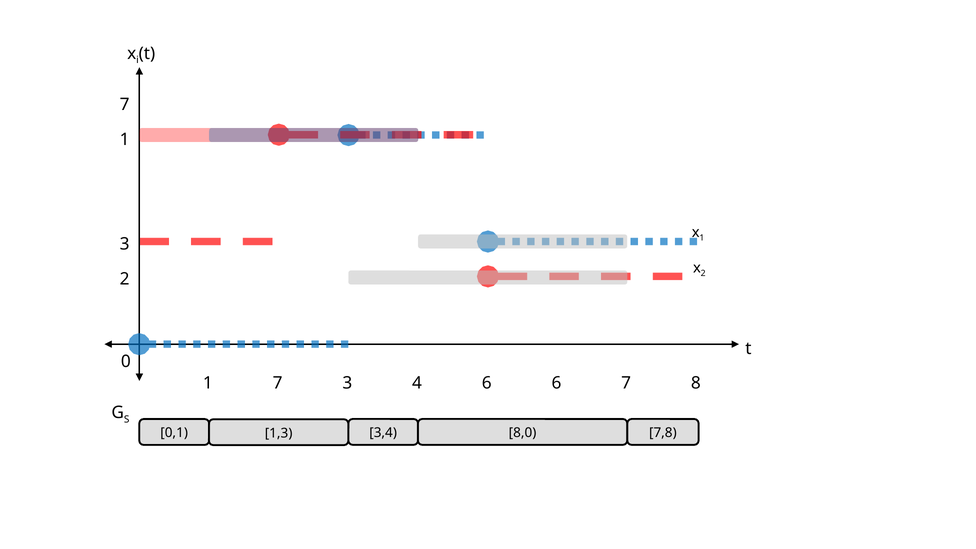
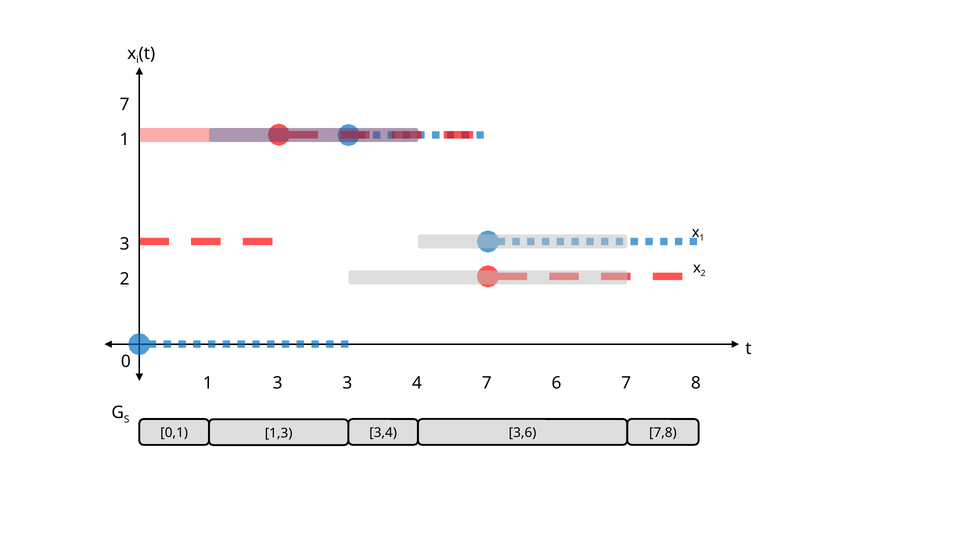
7 at (278, 383): 7 -> 3
4 6: 6 -> 7
8,0: 8,0 -> 3,6
